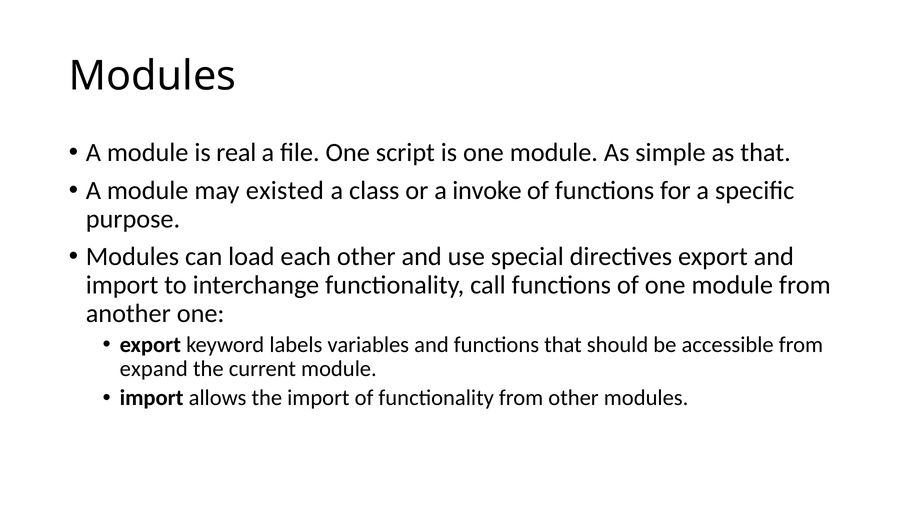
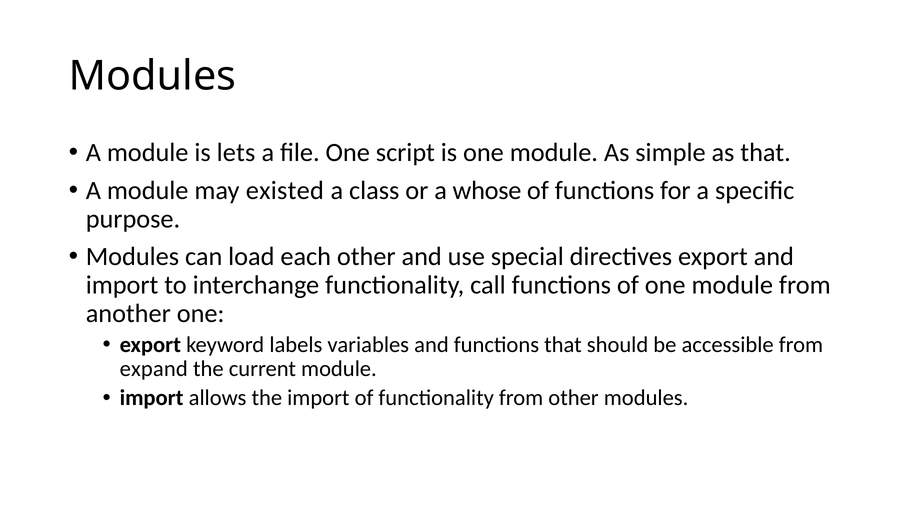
real: real -> lets
invoke: invoke -> whose
